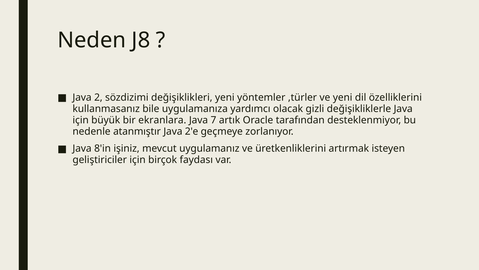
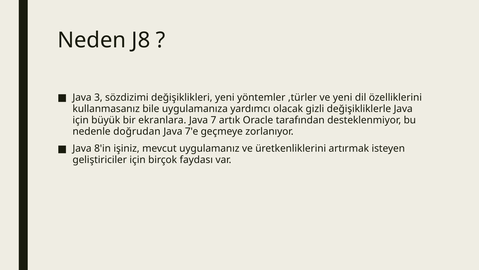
2: 2 -> 3
atanmıştır: atanmıştır -> doğrudan
2'e: 2'e -> 7'e
